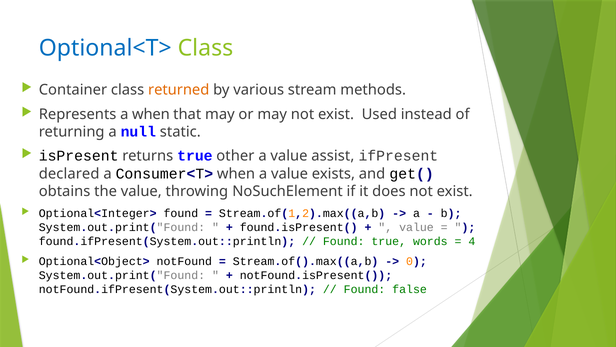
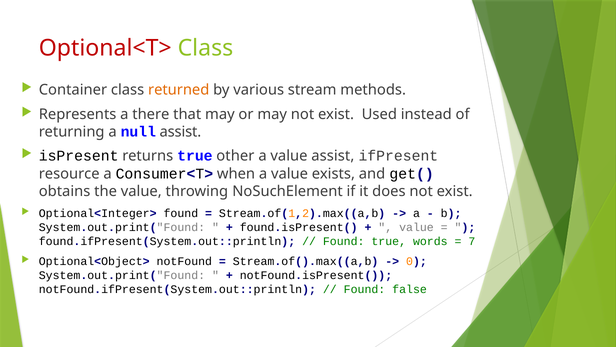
Optional<T> colour: blue -> red
a when: when -> there
null static: static -> assist
declared: declared -> resource
4: 4 -> 7
